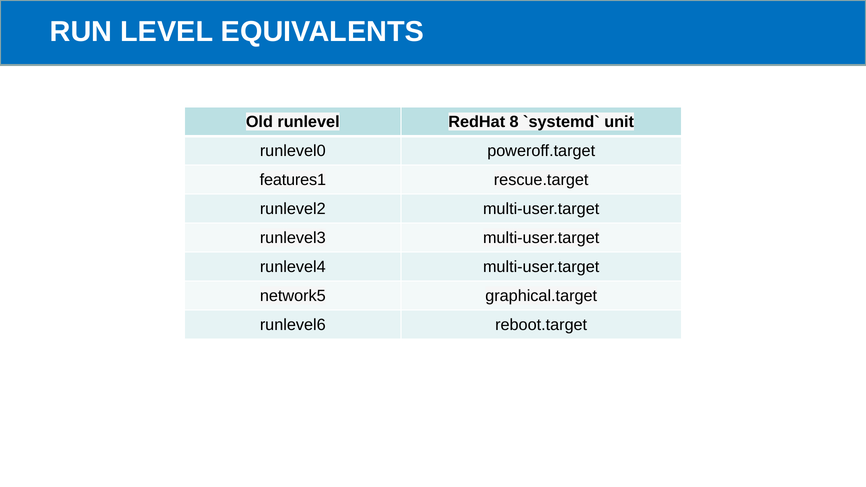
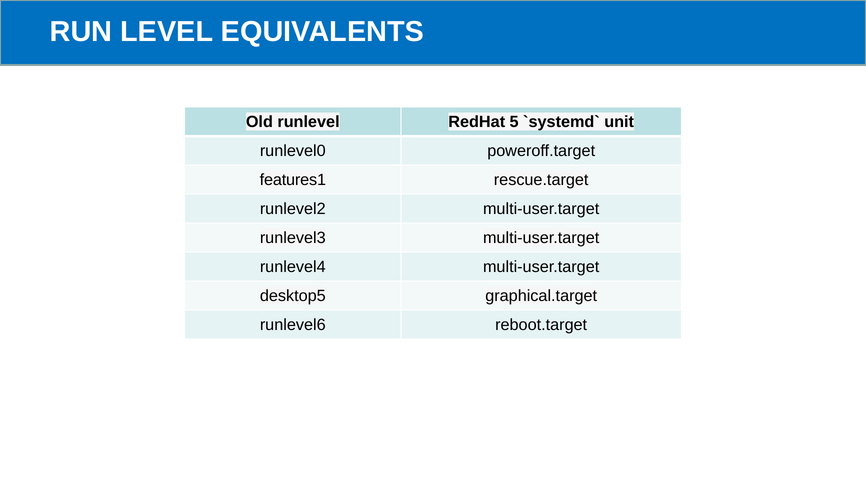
8: 8 -> 5
network5: network5 -> desktop5
